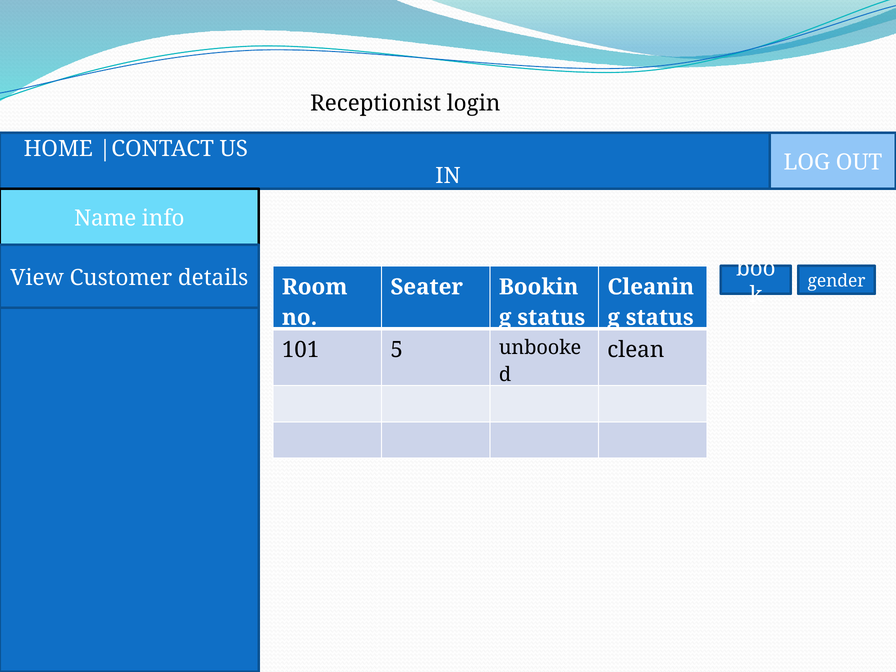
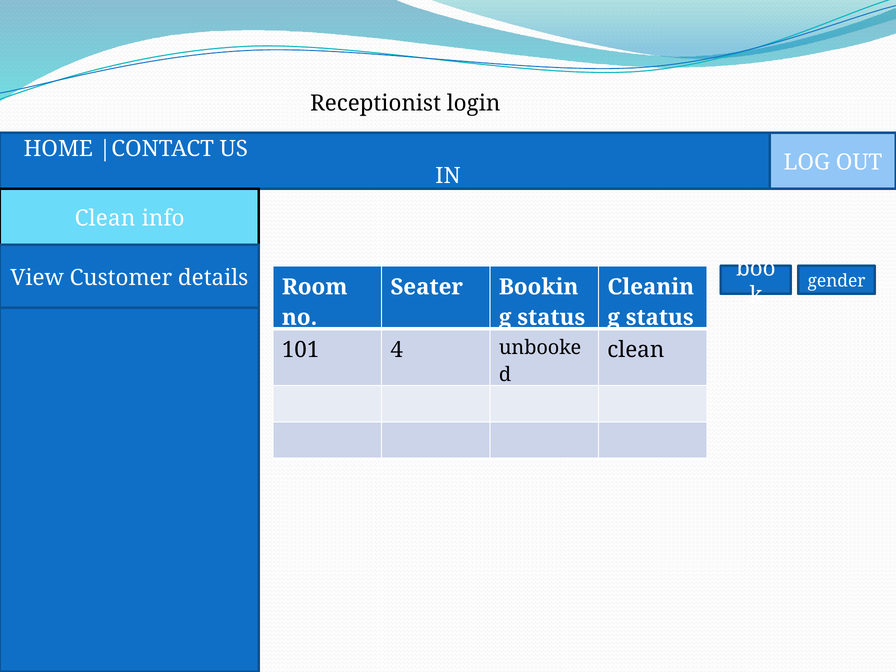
Name at (105, 219): Name -> Clean
5: 5 -> 4
